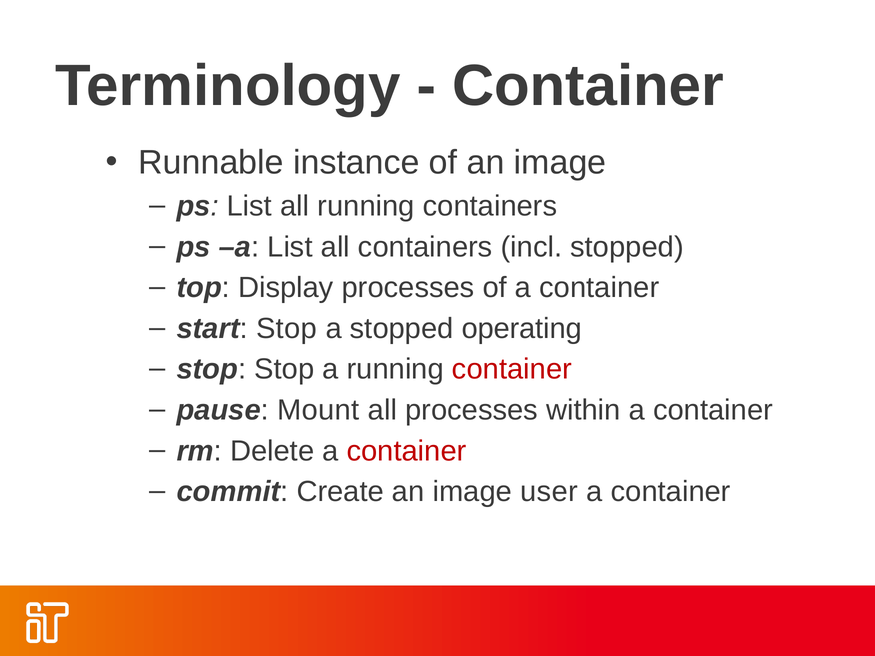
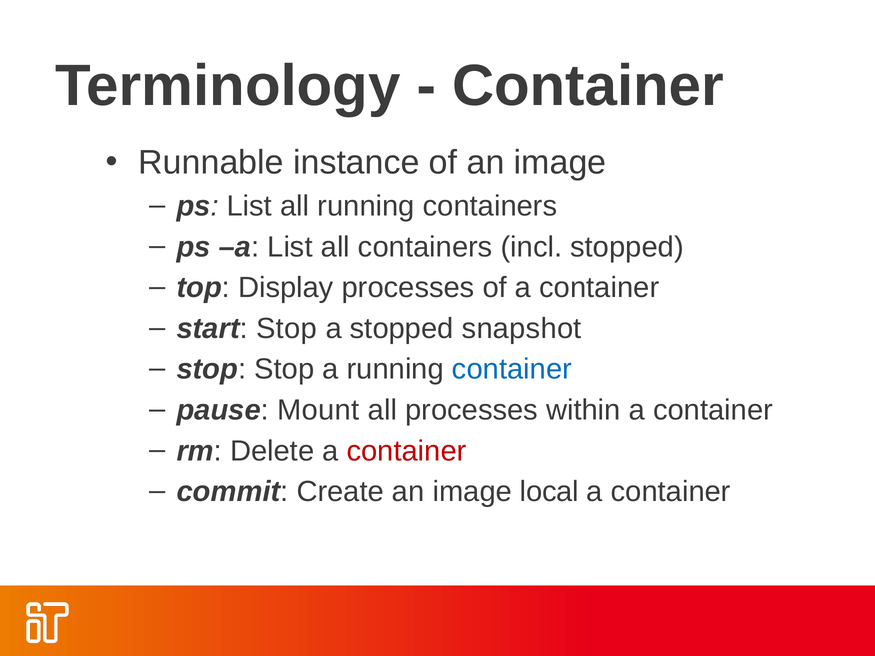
operating: operating -> snapshot
container at (512, 369) colour: red -> blue
user: user -> local
